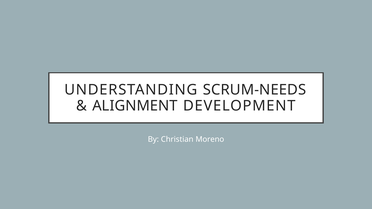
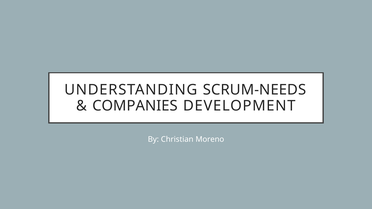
ALIGNMENT: ALIGNMENT -> COMPANIES
